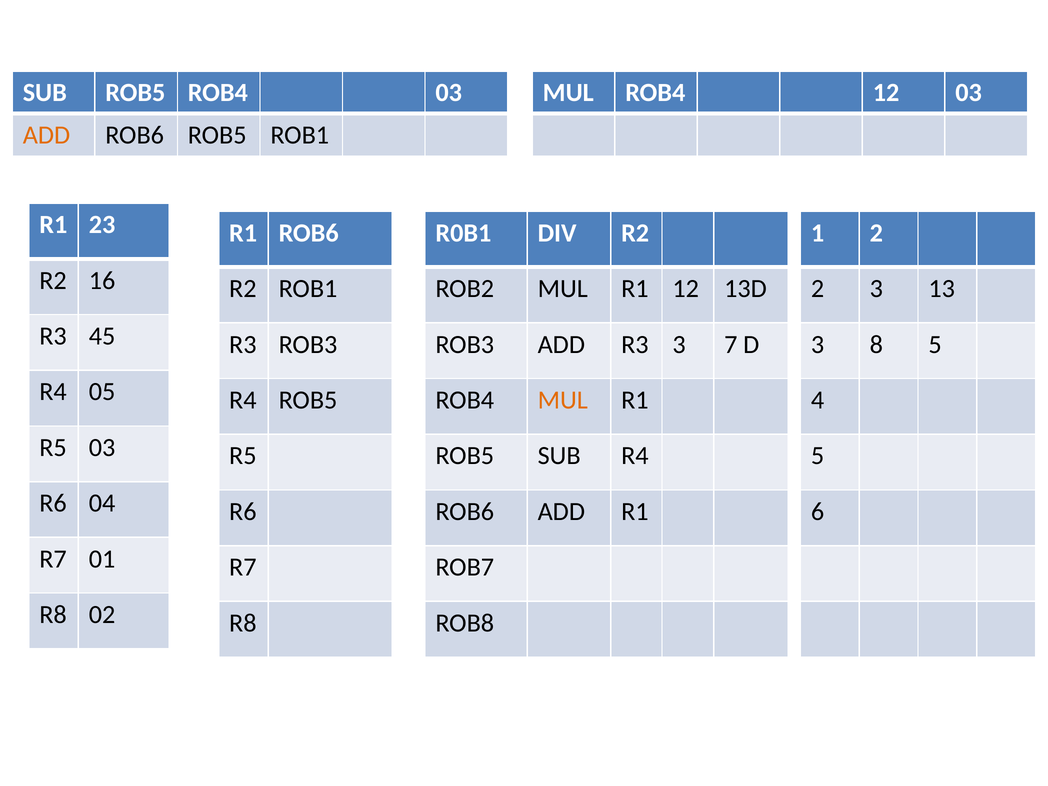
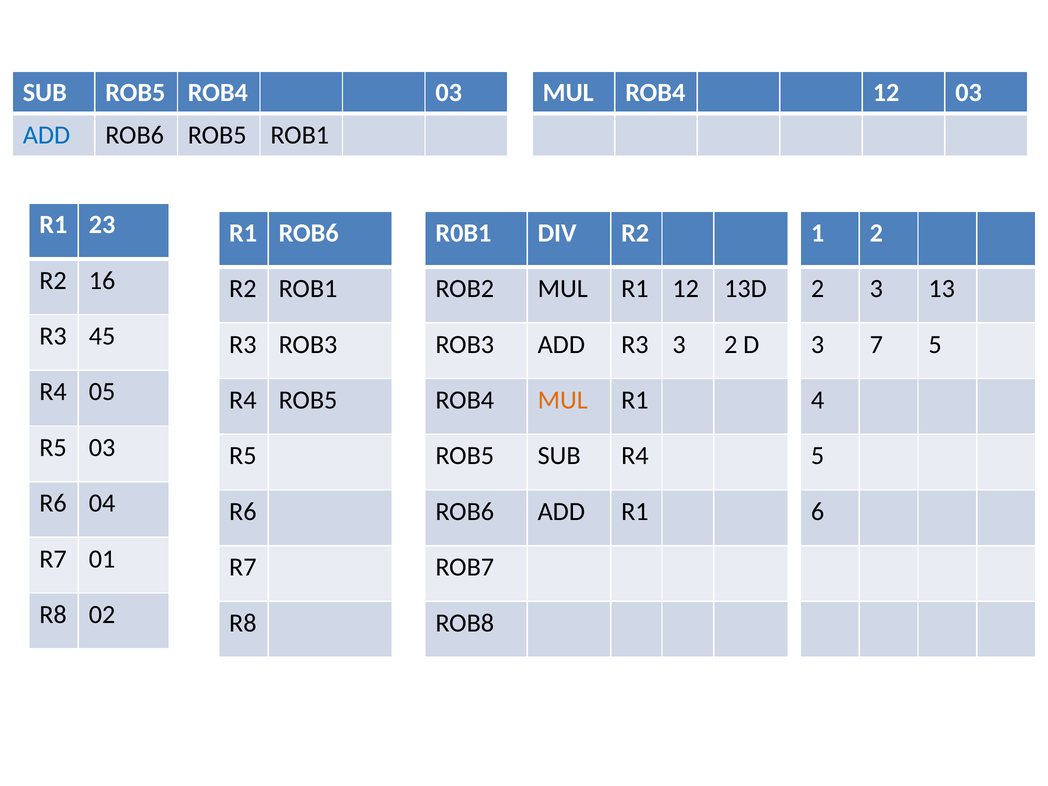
ADD at (46, 135) colour: orange -> blue
3 7: 7 -> 2
8: 8 -> 7
